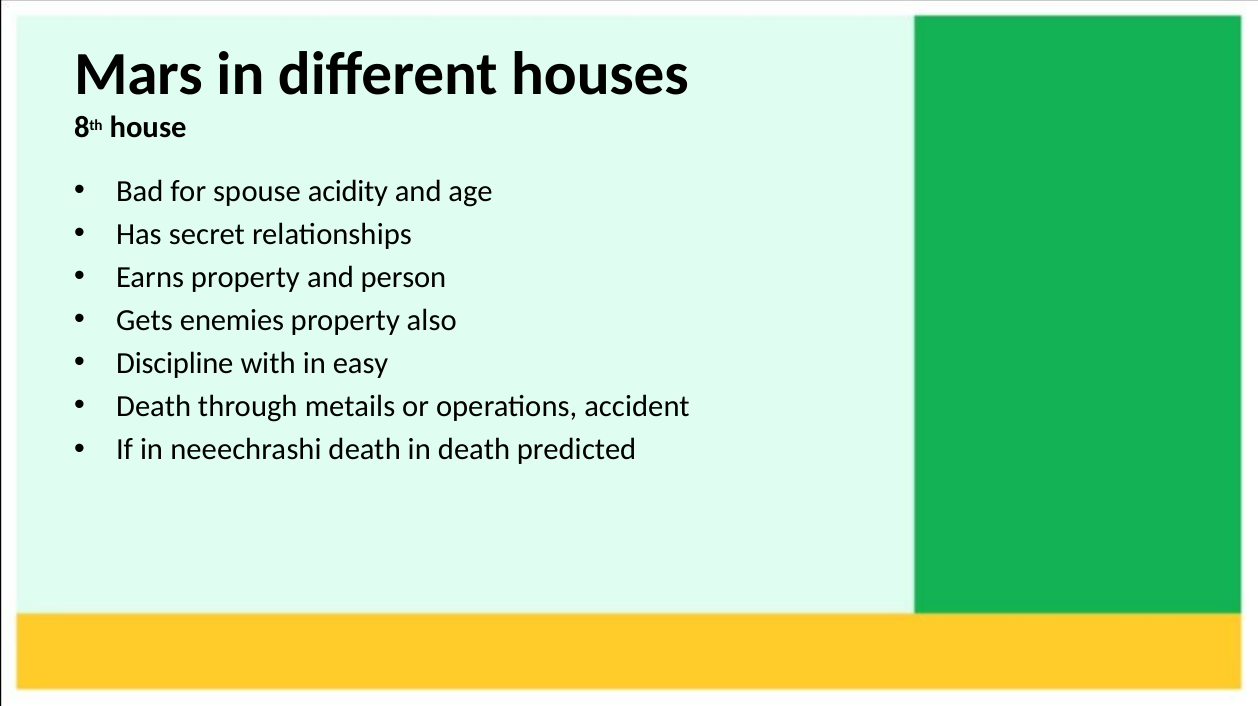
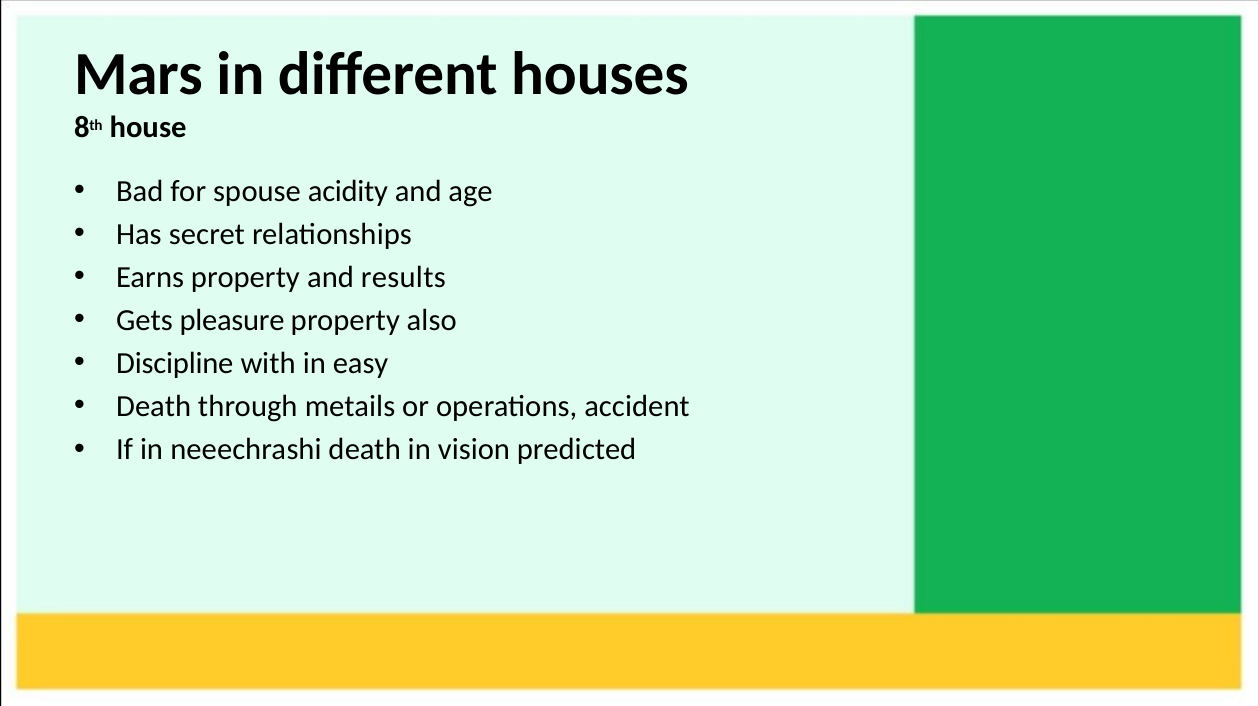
person: person -> results
enemies: enemies -> pleasure
in death: death -> vision
